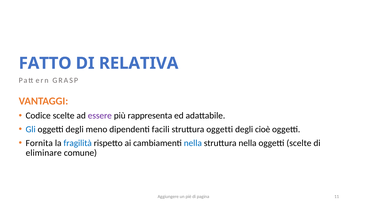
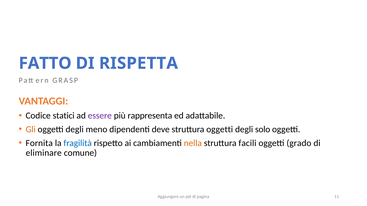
RELATIVA: RELATIVA -> RISPETTA
Codice scelte: scelte -> statici
Gli colour: blue -> orange
facili: facili -> deve
cioè: cioè -> solo
nella at (193, 143) colour: blue -> orange
struttura nella: nella -> facili
oggetti scelte: scelte -> grado
